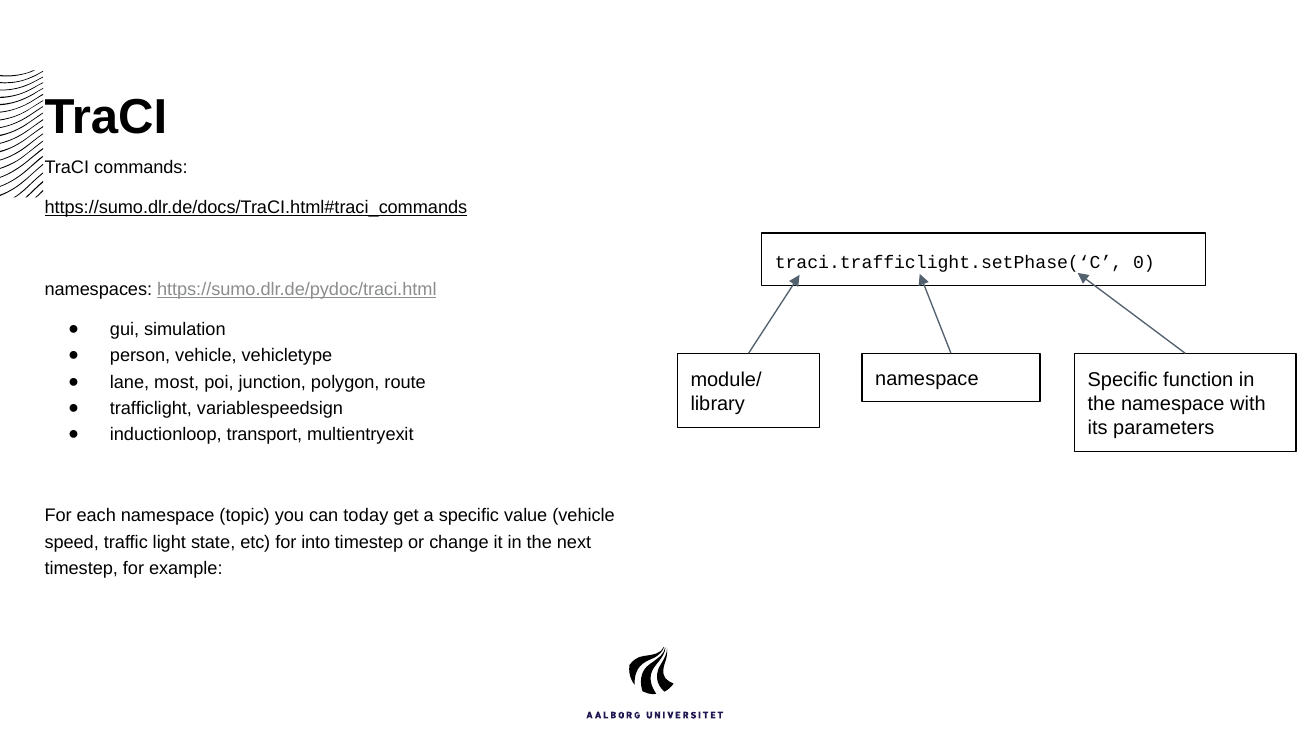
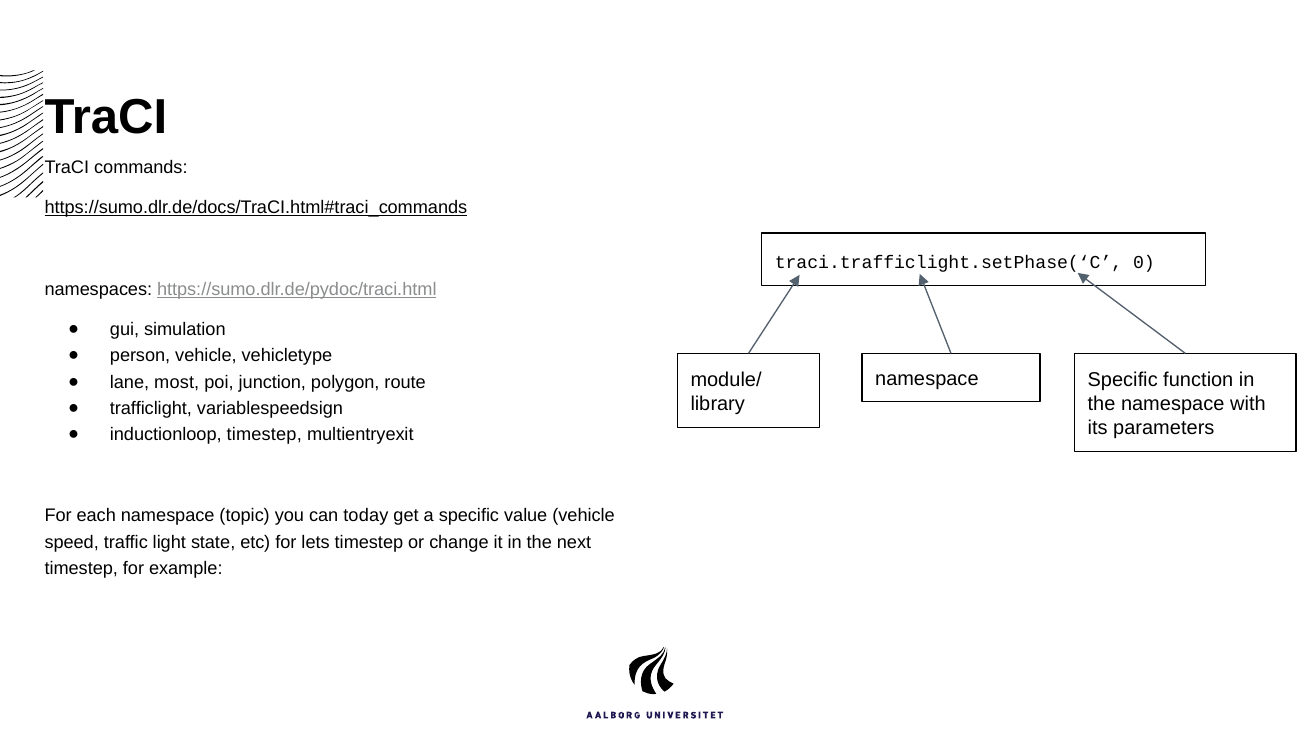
inductionloop transport: transport -> timestep
into: into -> lets
